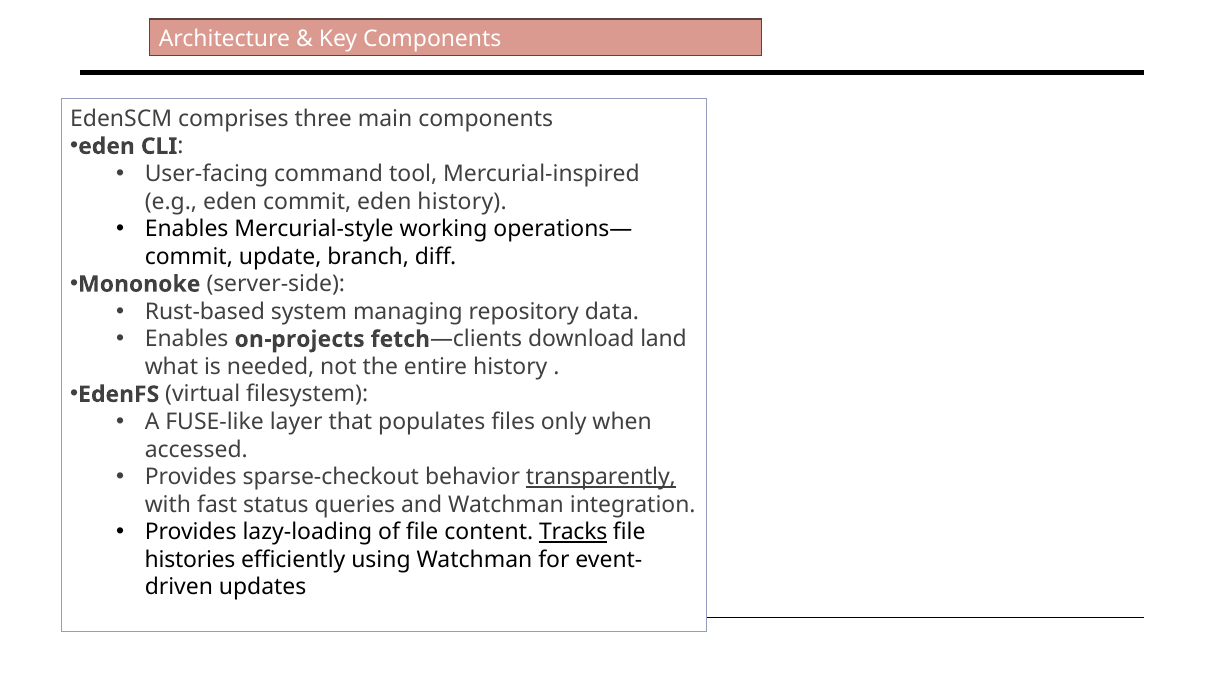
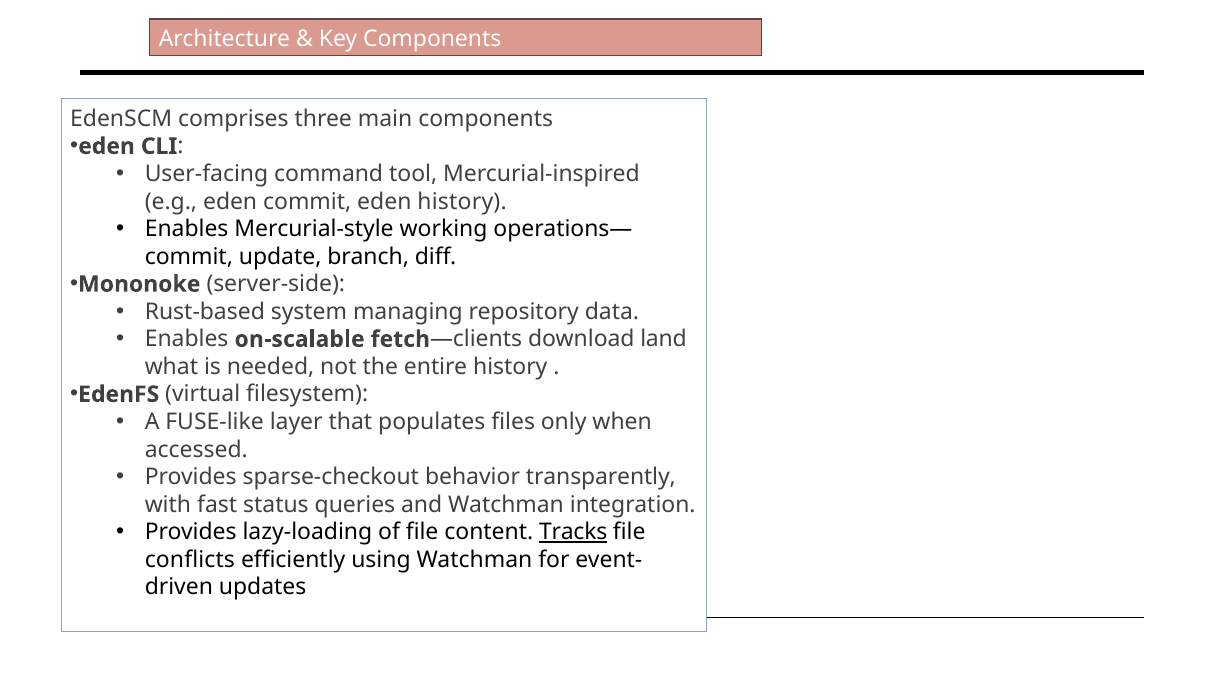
on-projects: on-projects -> on-scalable
transparently underline: present -> none
histories: histories -> conflicts
